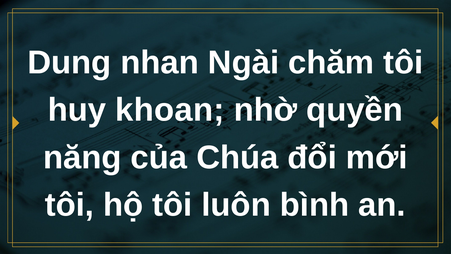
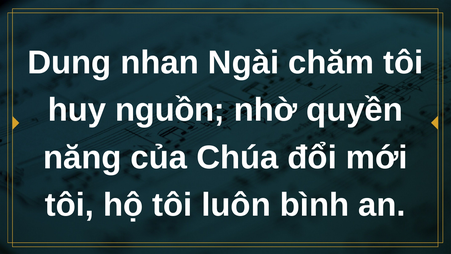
khoan: khoan -> nguồn
